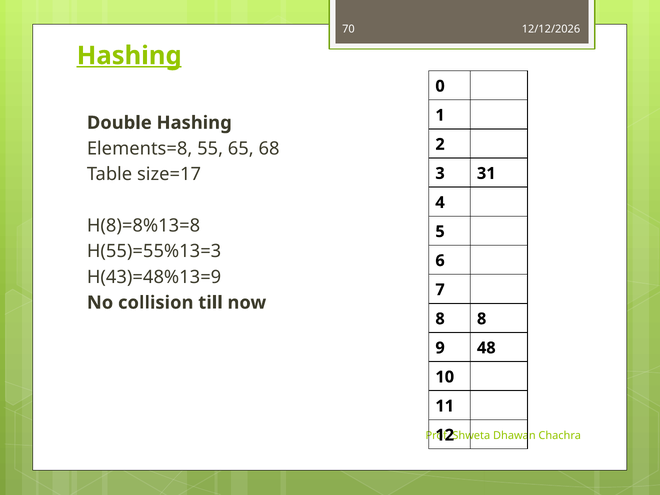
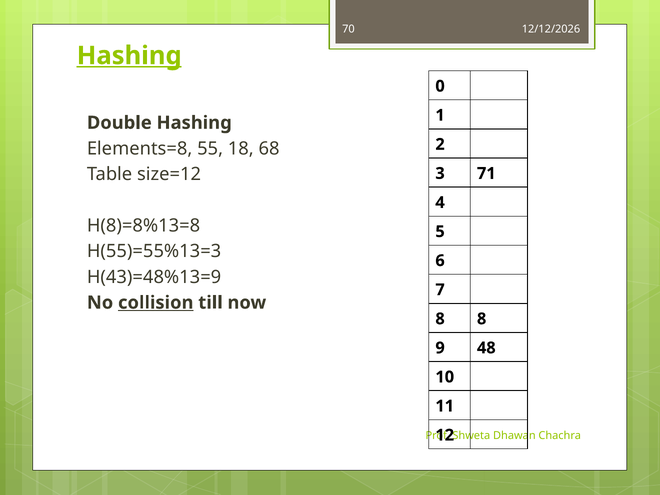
65: 65 -> 18
size=17: size=17 -> size=12
31: 31 -> 71
collision underline: none -> present
